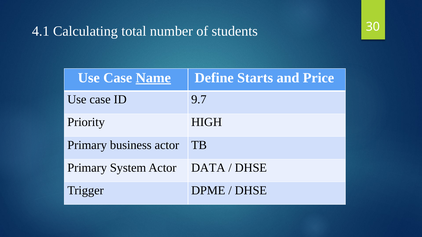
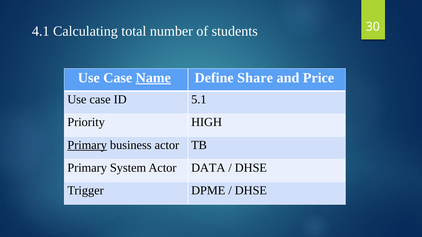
Starts: Starts -> Share
9.7: 9.7 -> 5.1
Primary at (87, 145) underline: none -> present
